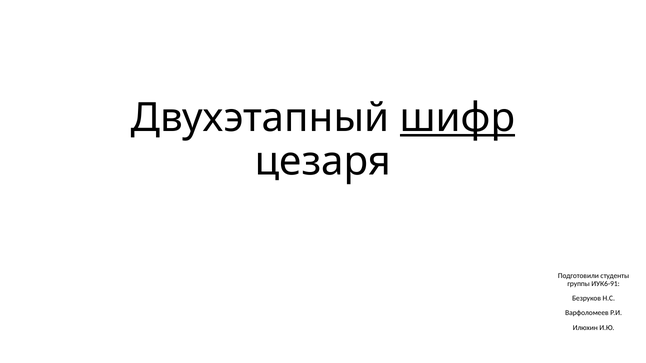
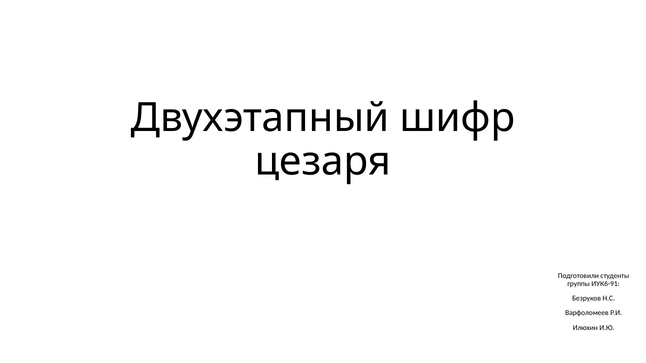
шифр underline: present -> none
